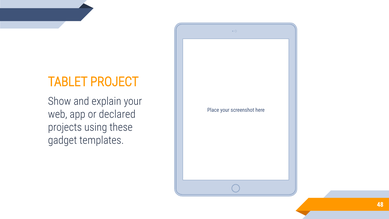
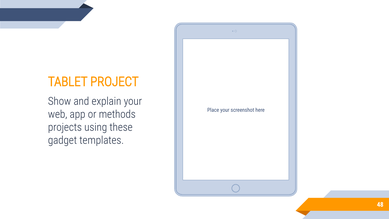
declared: declared -> methods
